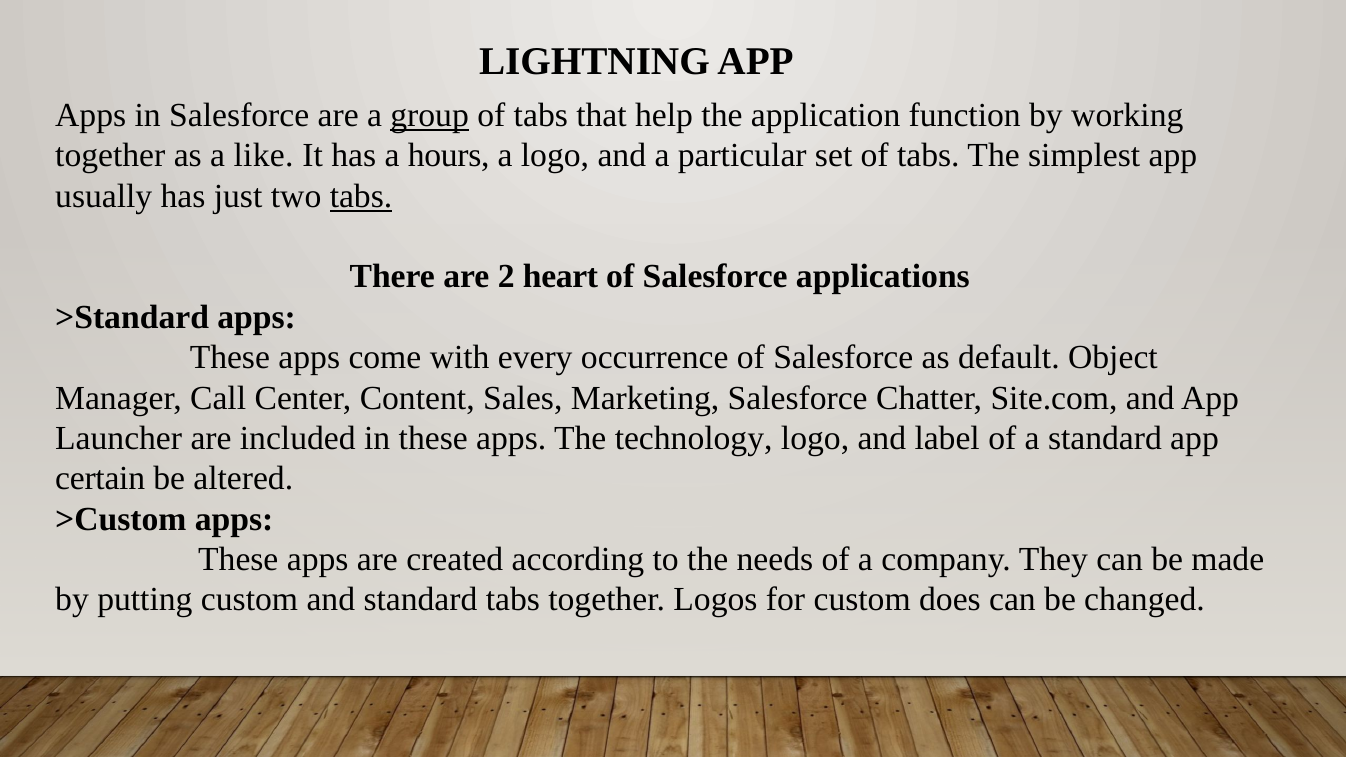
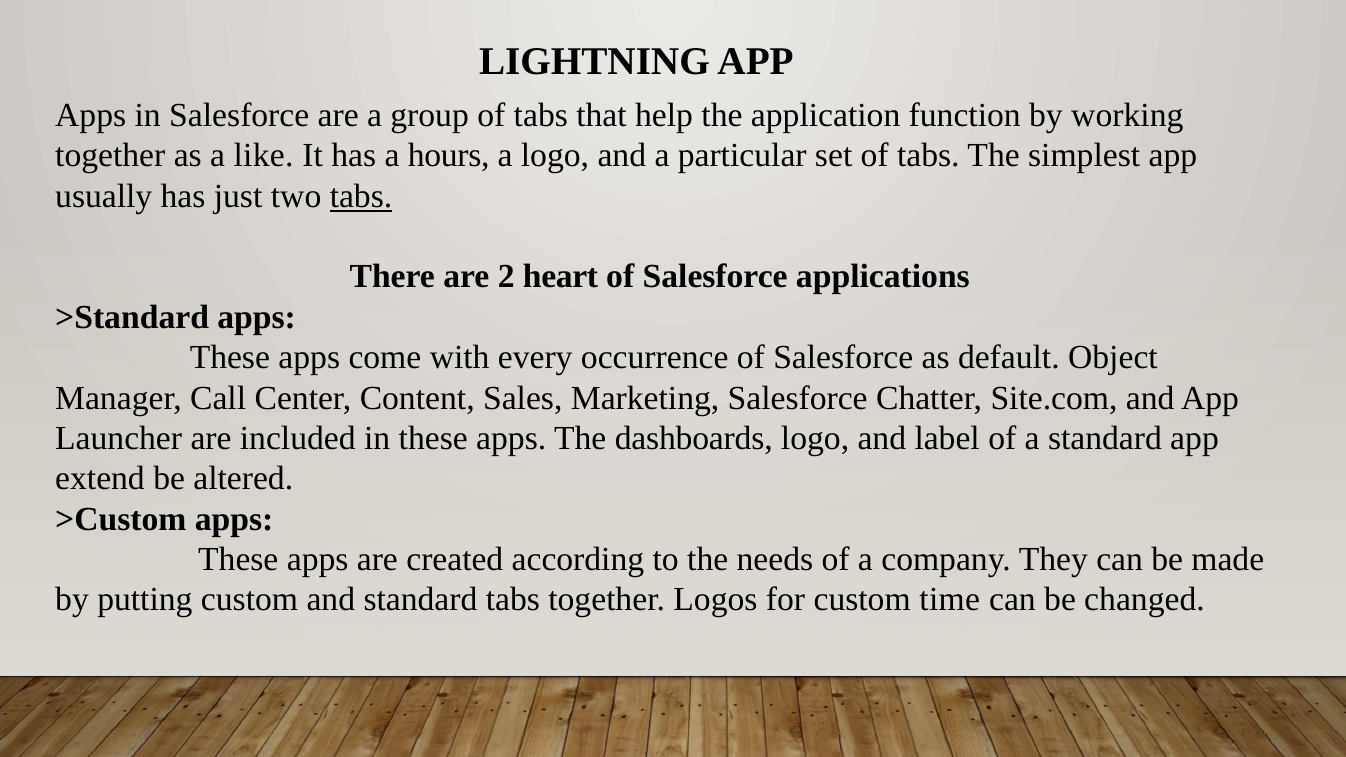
group underline: present -> none
technology: technology -> dashboards
certain: certain -> extend
does: does -> time
